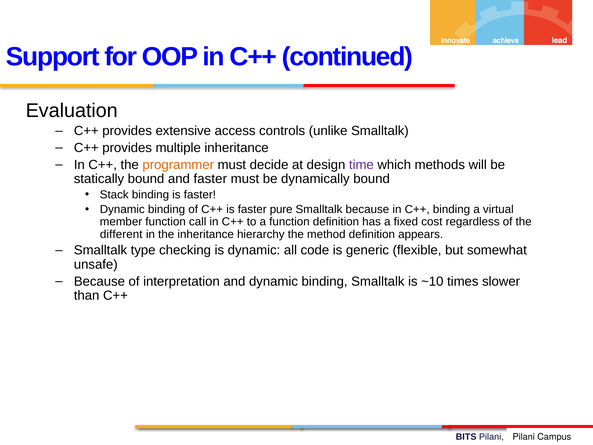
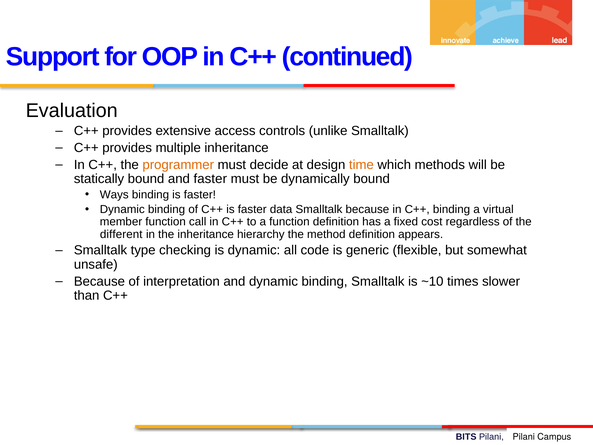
time colour: purple -> orange
Stack: Stack -> Ways
pure: pure -> data
